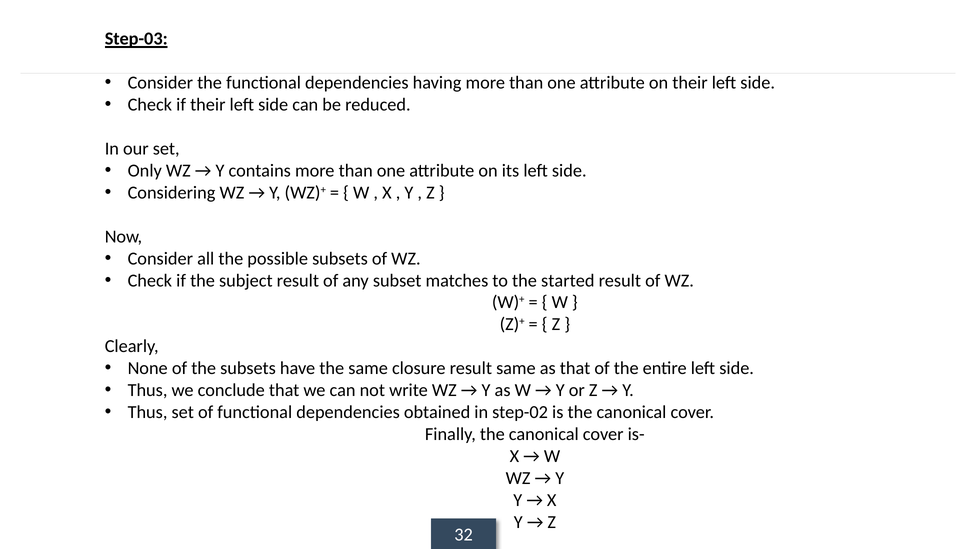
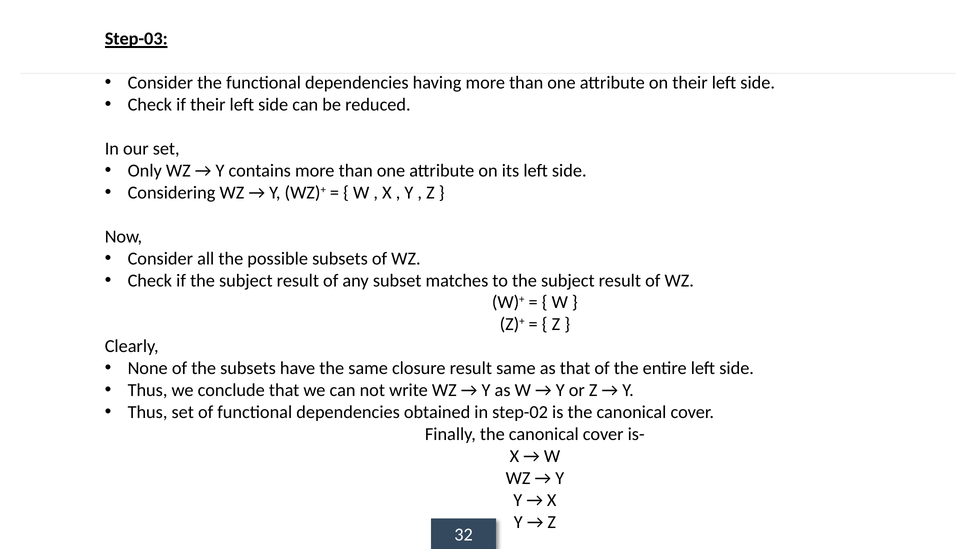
to the started: started -> subject
